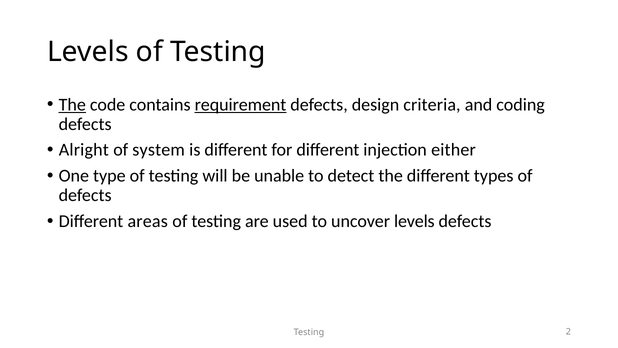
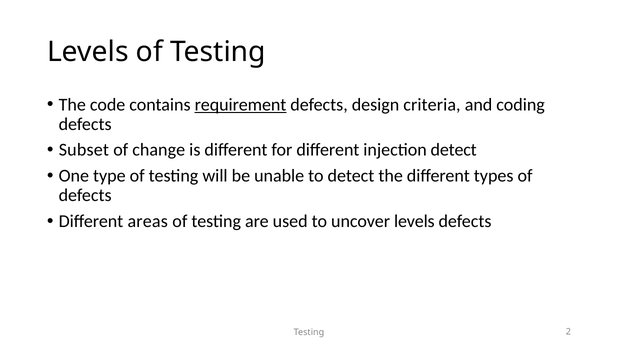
The at (72, 104) underline: present -> none
Alright: Alright -> Subset
system: system -> change
injection either: either -> detect
